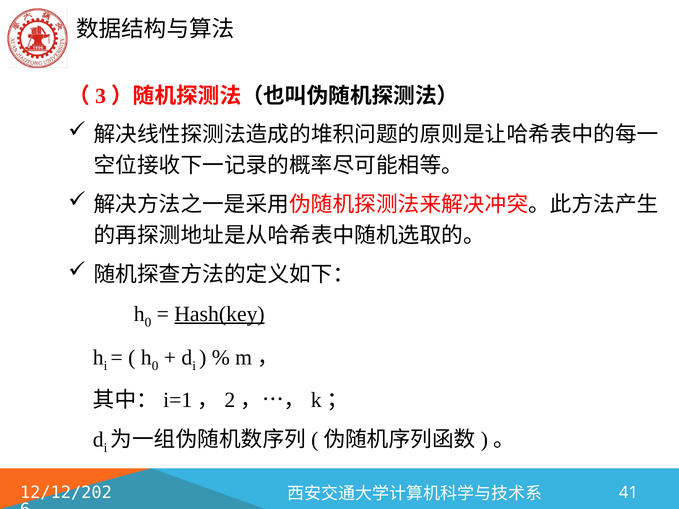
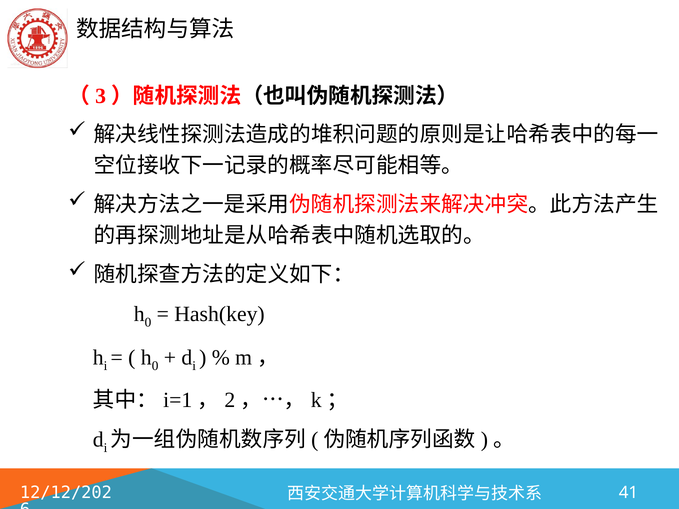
Hash(key underline: present -> none
